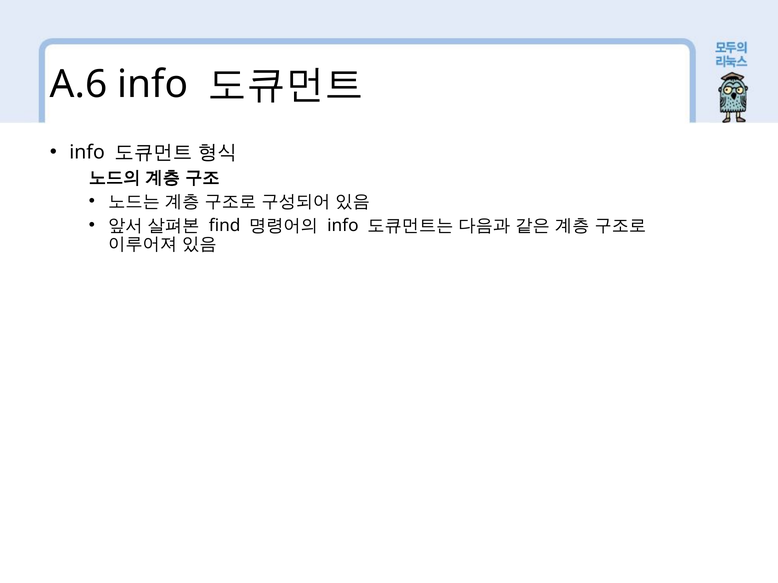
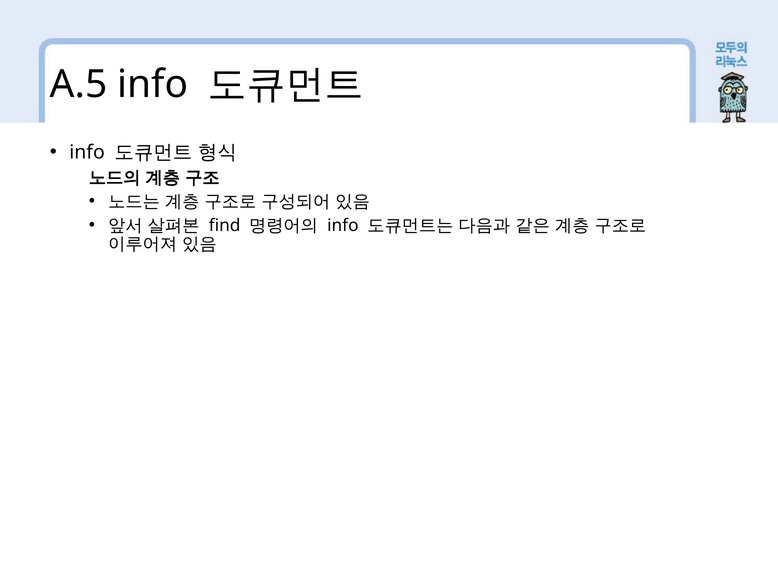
A.6: A.6 -> A.5
